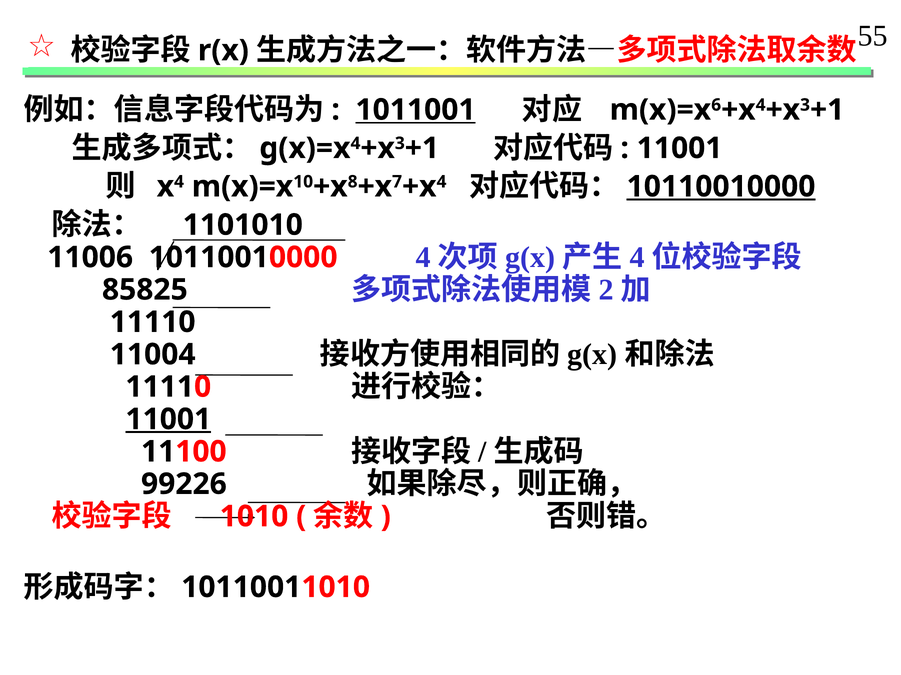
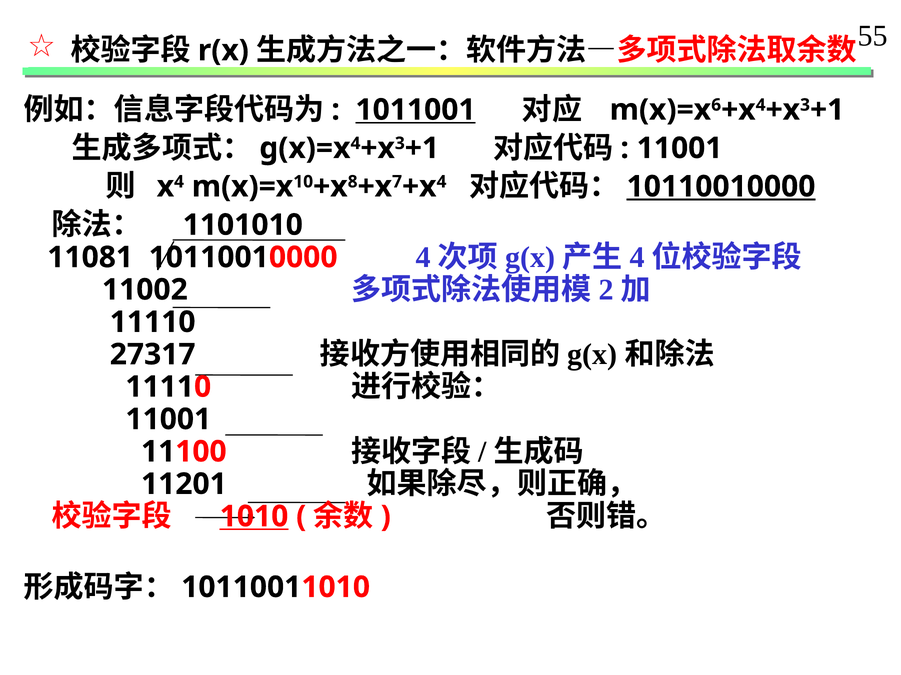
11006: 11006 -> 11081
85825: 85825 -> 11002
11004: 11004 -> 27317
11001 at (168, 420) underline: present -> none
99226: 99226 -> 11201
1010 underline: none -> present
